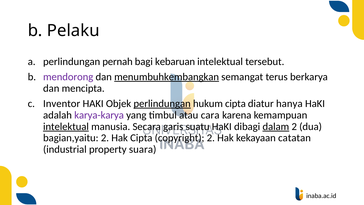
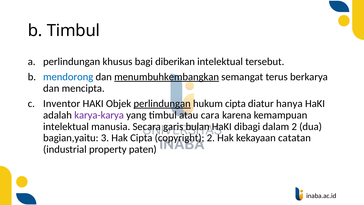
b Pelaku: Pelaku -> Timbul
pernah: pernah -> khusus
kebaruan: kebaruan -> diberikan
mendorong colour: purple -> blue
intelektual at (66, 126) underline: present -> none
suatu: suatu -> bulan
dalam underline: present -> none
bagian,yaitu 2: 2 -> 3
suara: suara -> paten
